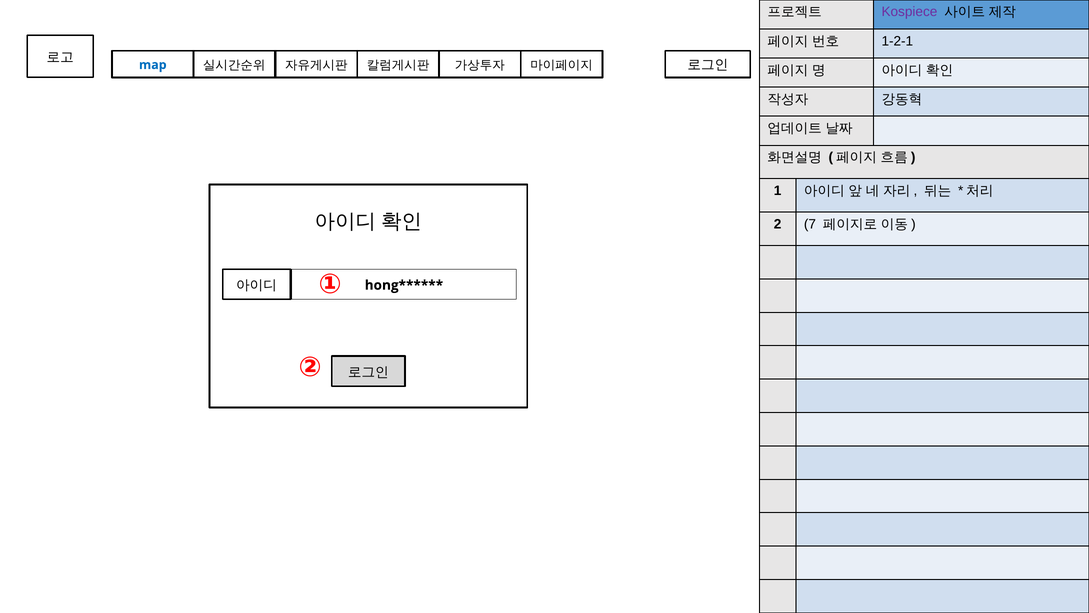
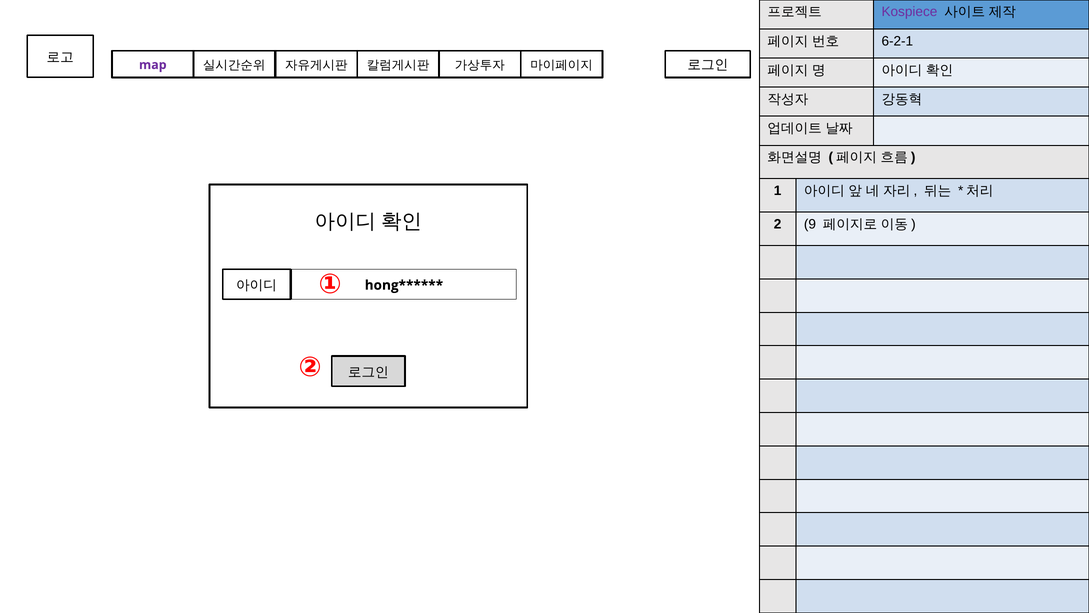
1-2-1: 1-2-1 -> 6-2-1
map colour: blue -> purple
7: 7 -> 9
